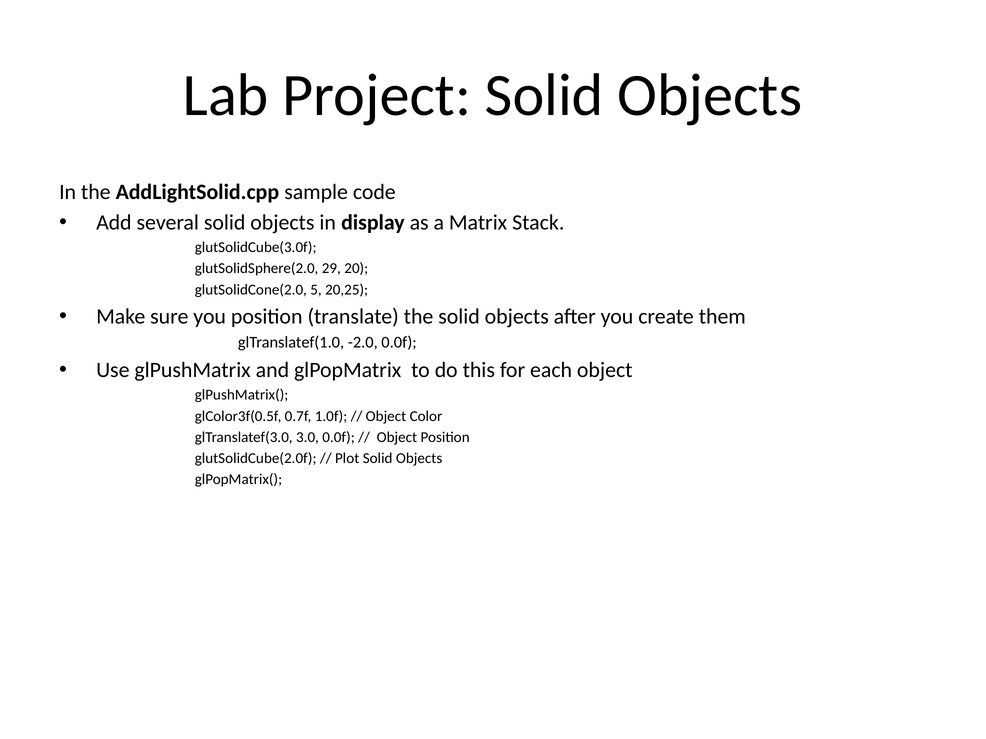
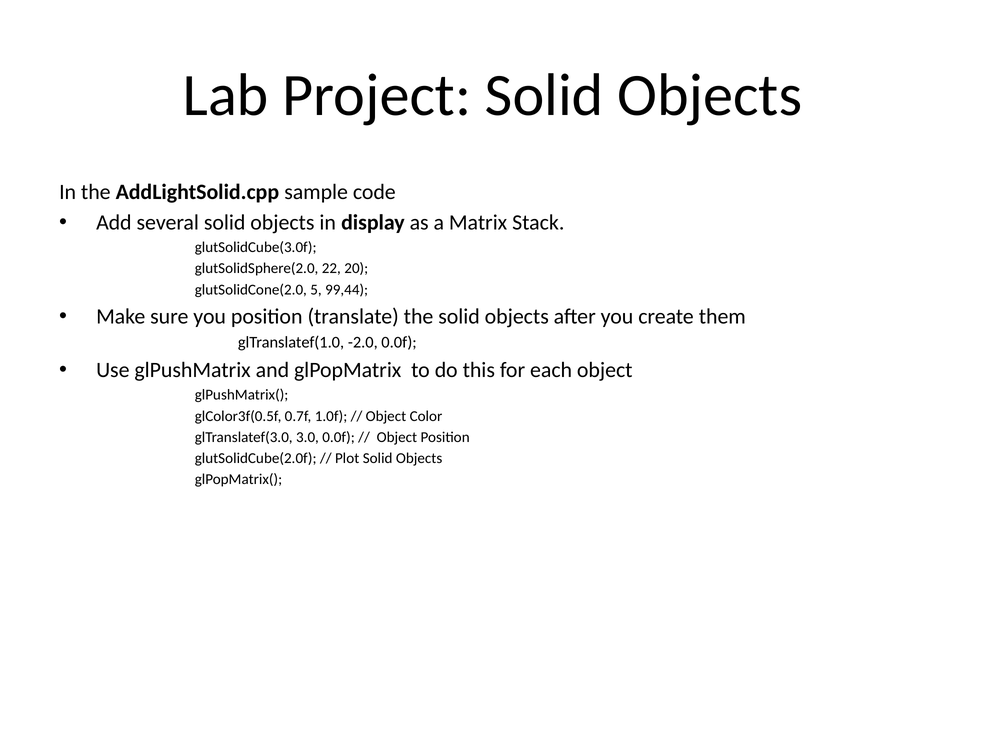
29: 29 -> 22
20,25: 20,25 -> 99,44
